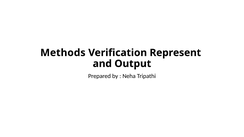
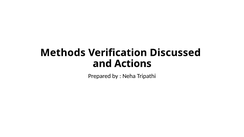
Represent: Represent -> Discussed
Output: Output -> Actions
